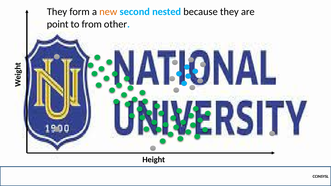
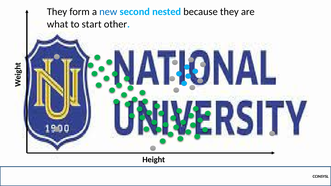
new colour: orange -> blue
point: point -> what
from: from -> start
